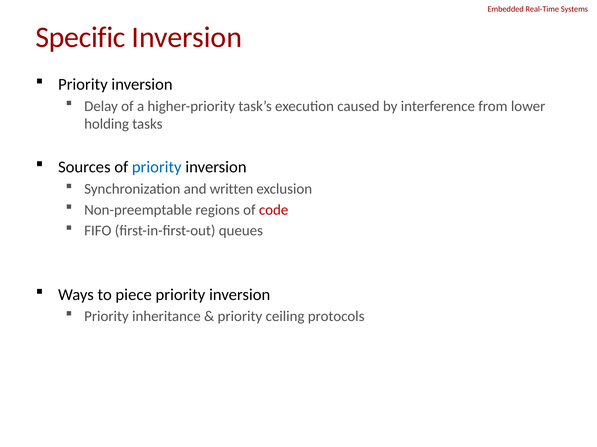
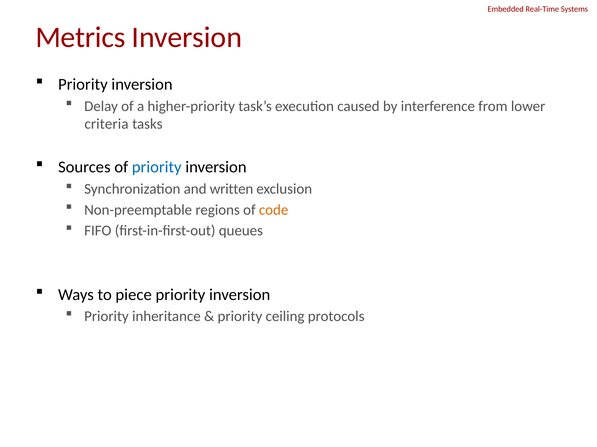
Specific: Specific -> Metrics
holding: holding -> criteria
code colour: red -> orange
